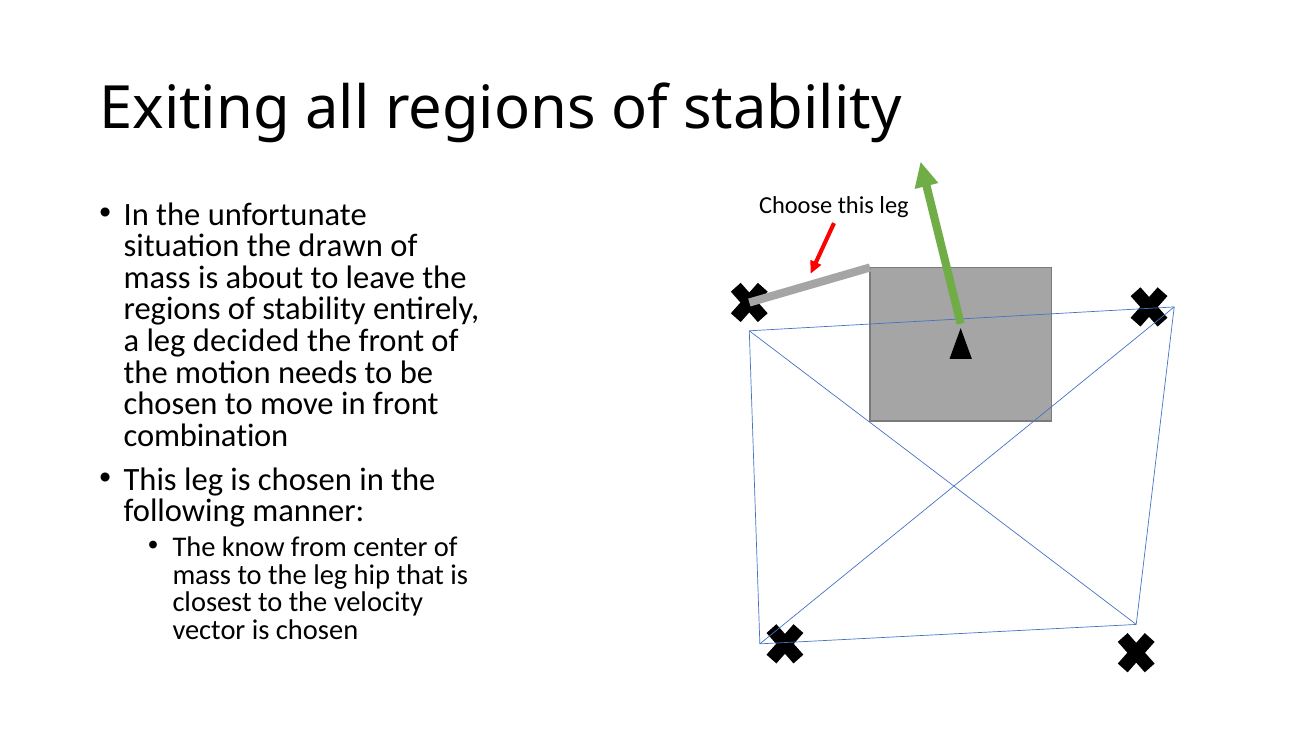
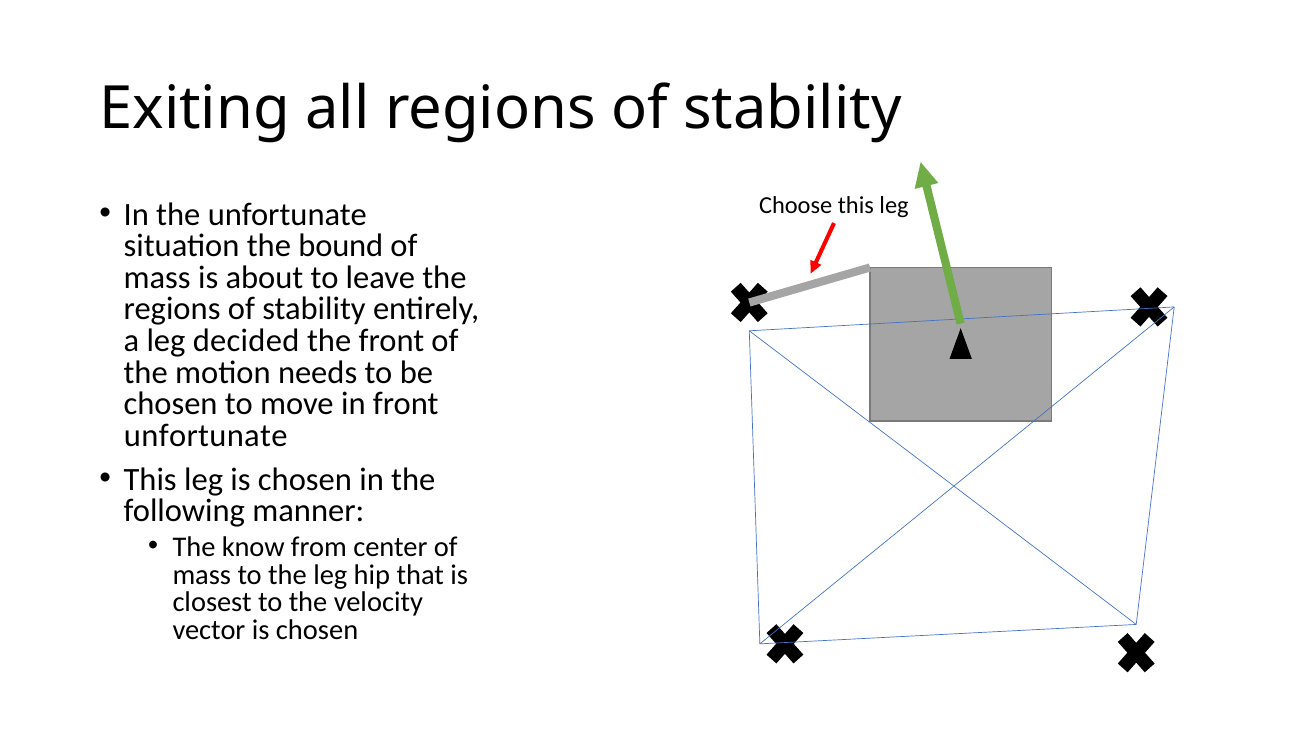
drawn: drawn -> bound
combination at (206, 436): combination -> unfortunate
